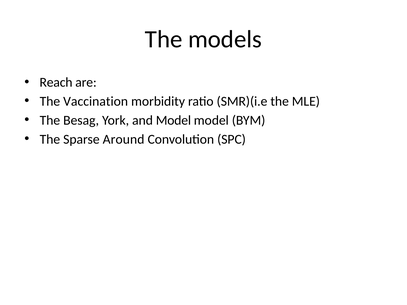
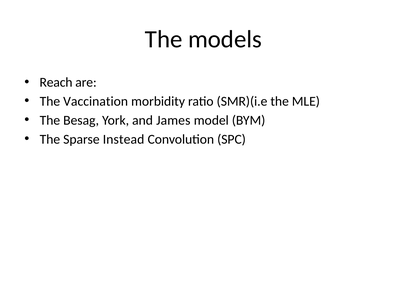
and Model: Model -> James
Around: Around -> Instead
